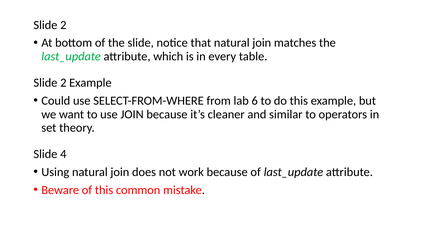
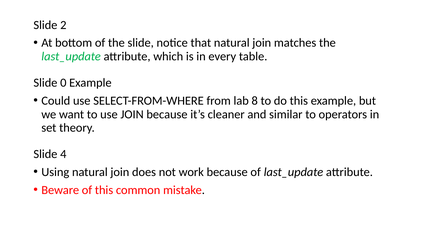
2 at (63, 83): 2 -> 0
6: 6 -> 8
